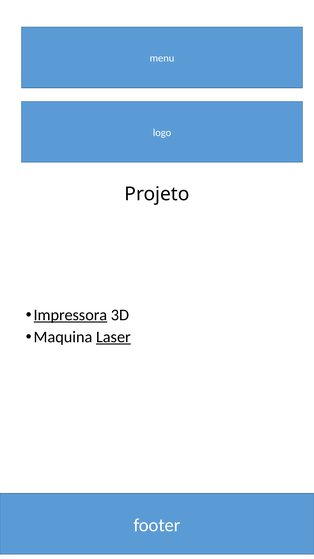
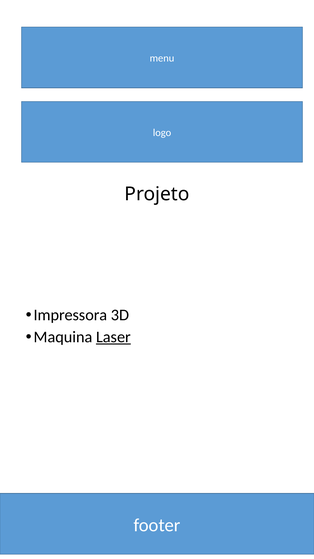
Impressora underline: present -> none
